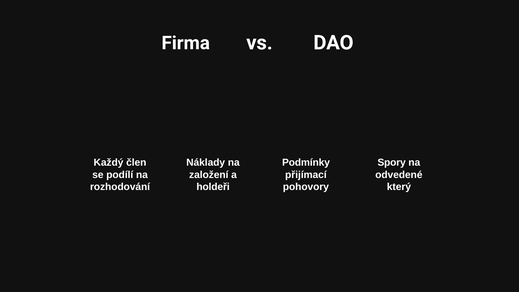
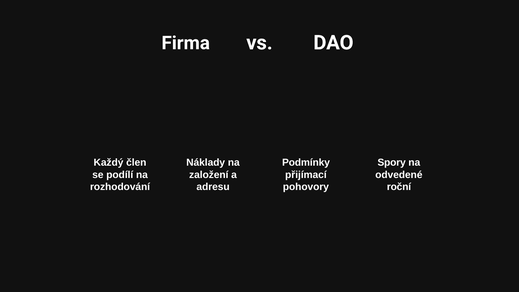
holdeři: holdeři -> adresu
který: který -> roční
